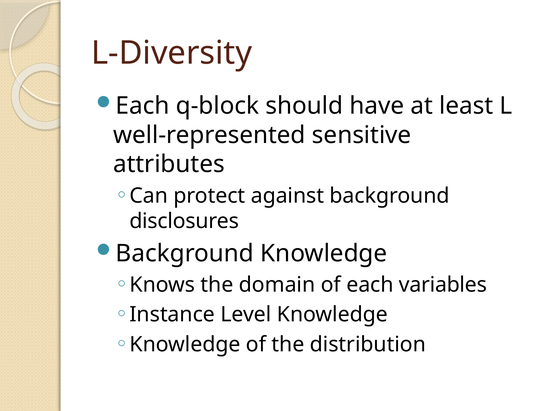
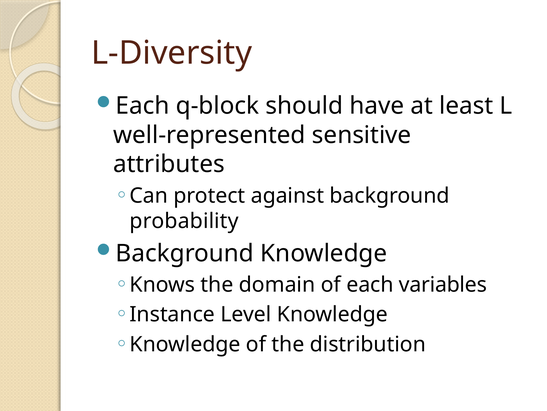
disclosures: disclosures -> probability
